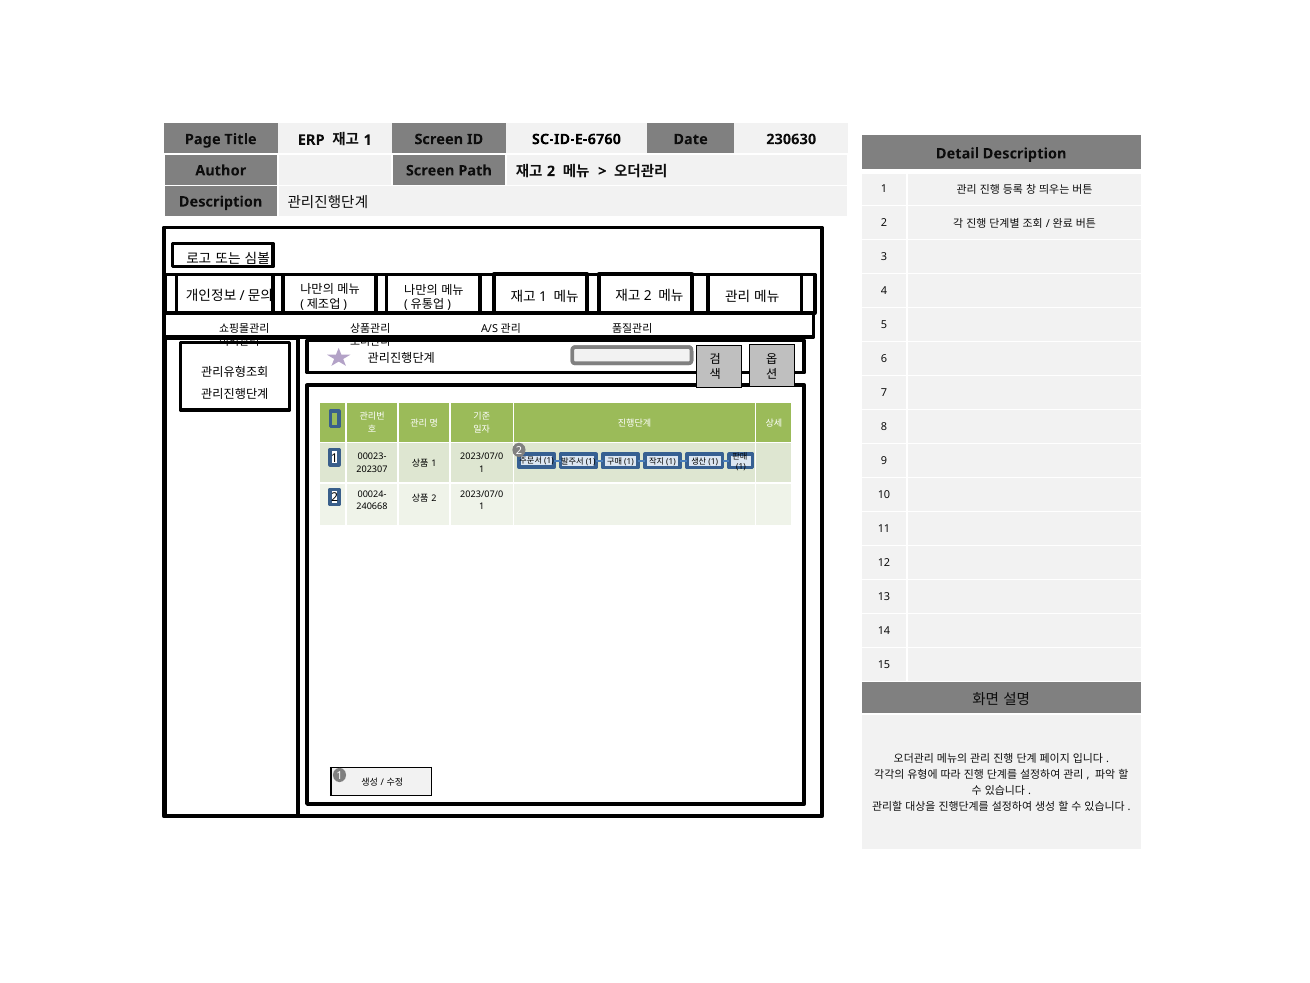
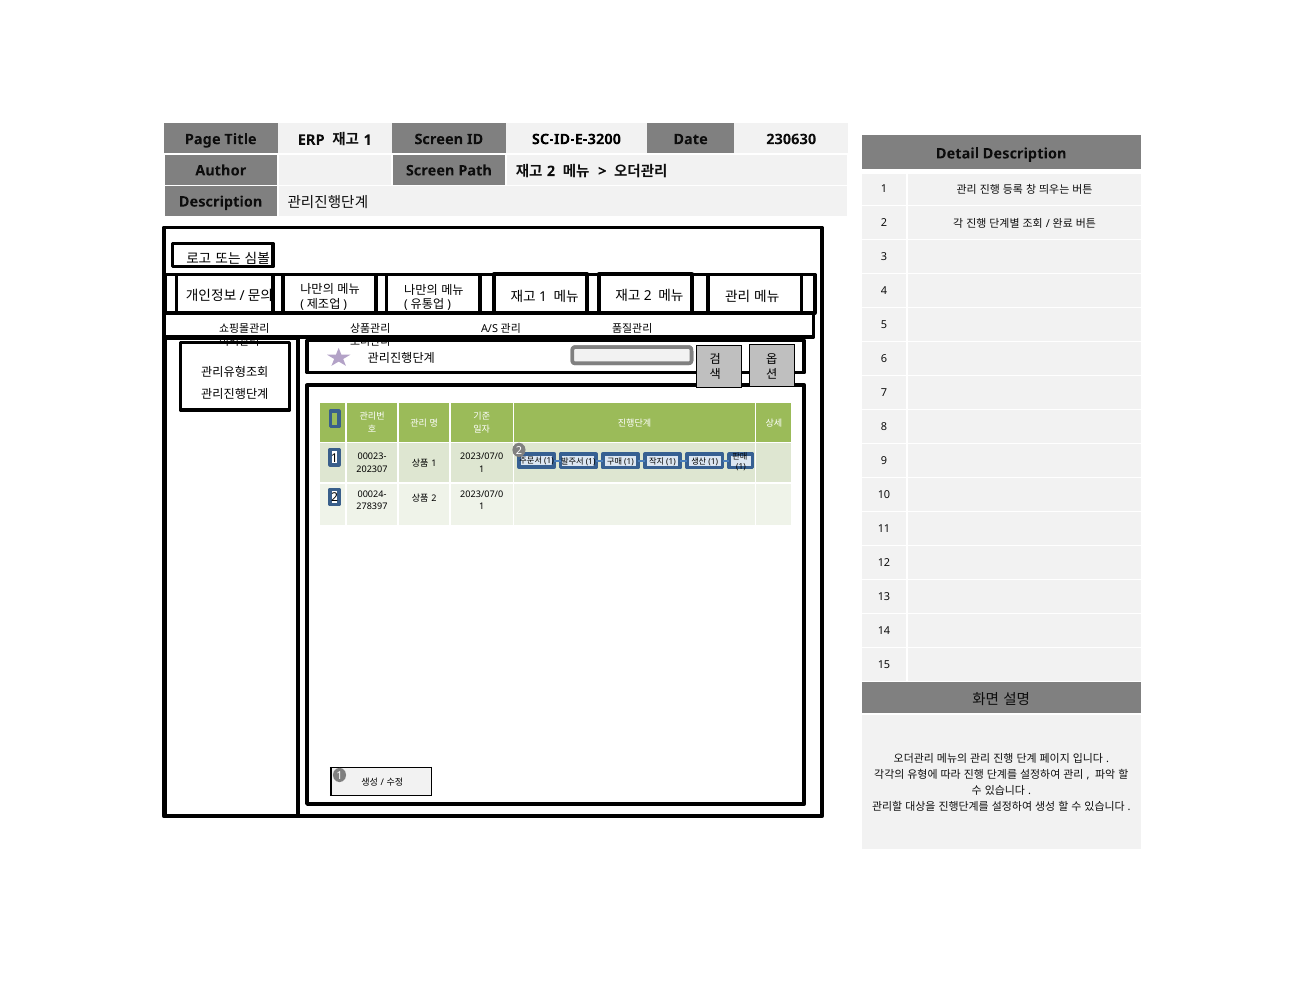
SC-ID-E-6760: SC-ID-E-6760 -> SC-ID-E-3200
240668: 240668 -> 278397
